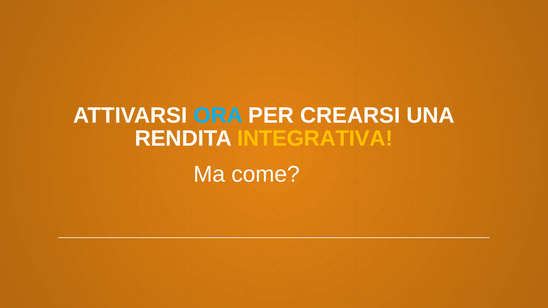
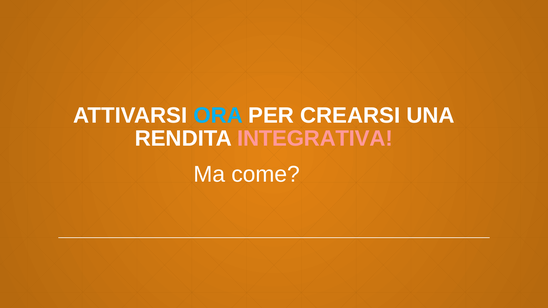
INTEGRATIVA colour: yellow -> pink
